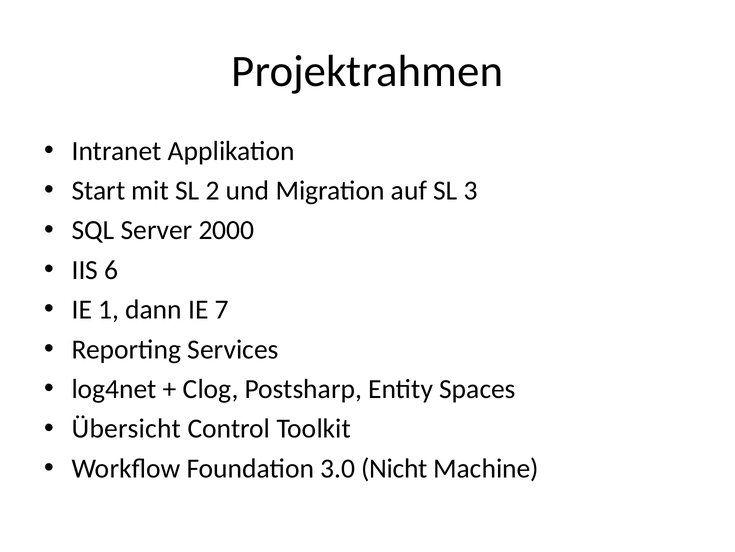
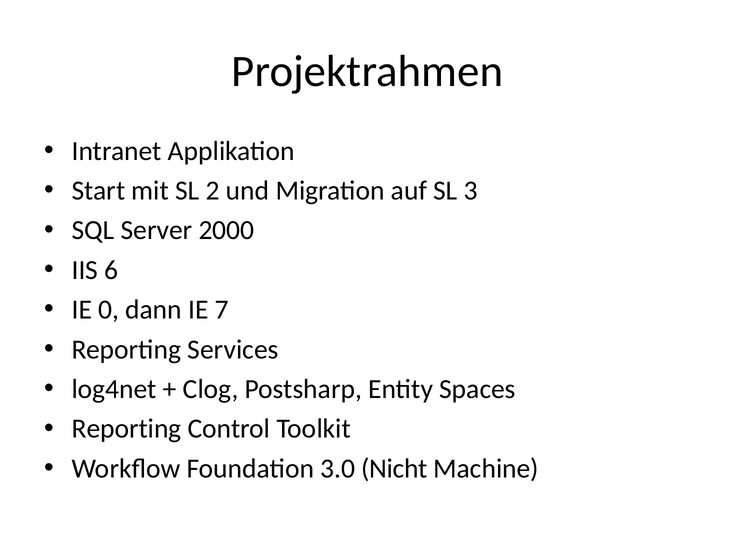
1: 1 -> 0
Übersicht at (126, 428): Übersicht -> Reporting
